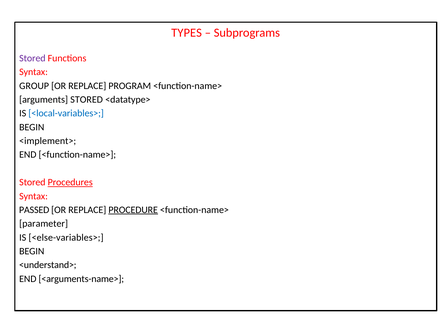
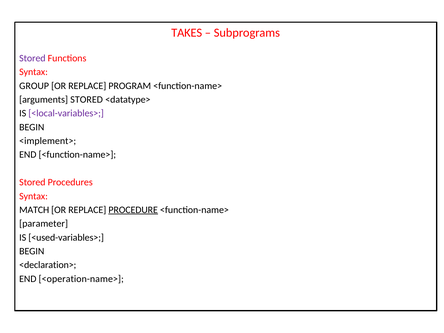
TYPES: TYPES -> TAKES
<local-variables> colour: blue -> purple
Procedures underline: present -> none
PASSED: PASSED -> MATCH
<else-variables>: <else-variables> -> <used-variables>
<understand>: <understand> -> <declaration>
<arguments-name>: <arguments-name> -> <operation-name>
